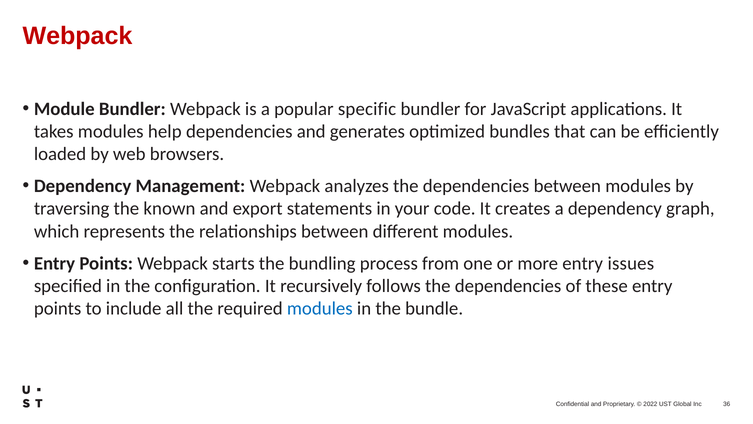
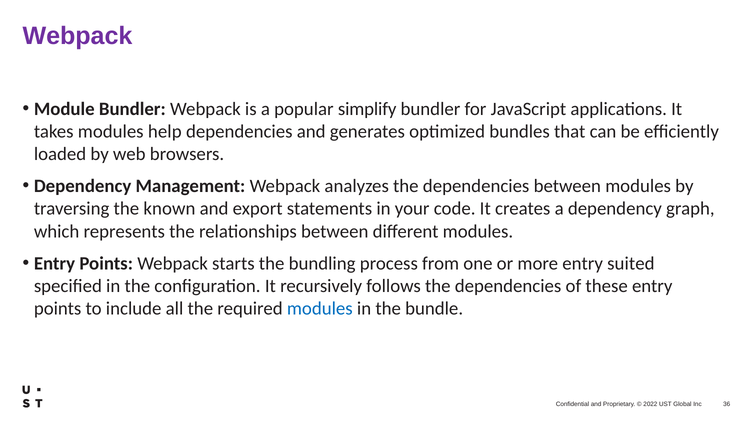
Webpack at (77, 36) colour: red -> purple
specific: specific -> simplify
issues: issues -> suited
